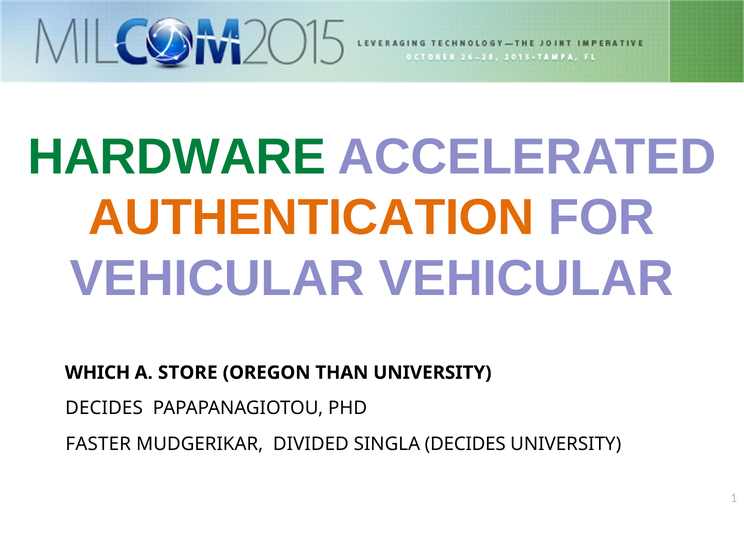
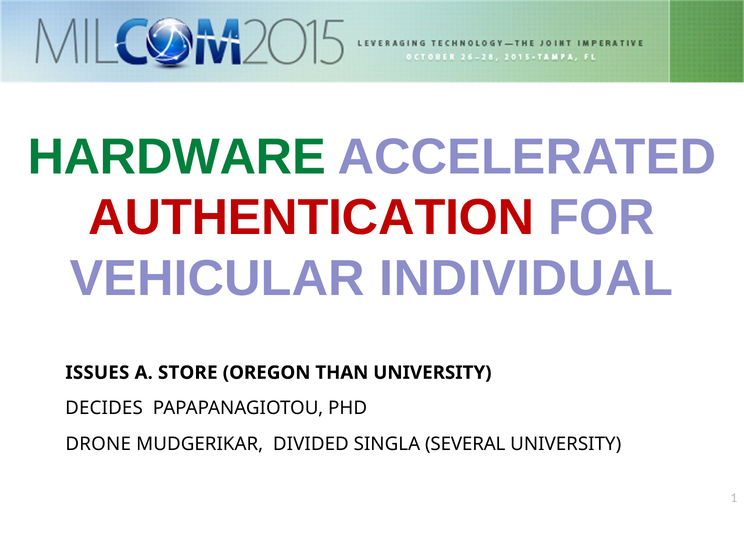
AUTHENTICATION colour: orange -> red
VEHICULAR VEHICULAR: VEHICULAR -> INDIVIDUAL
WHICH: WHICH -> ISSUES
FASTER: FASTER -> DRONE
SINGLA DECIDES: DECIDES -> SEVERAL
